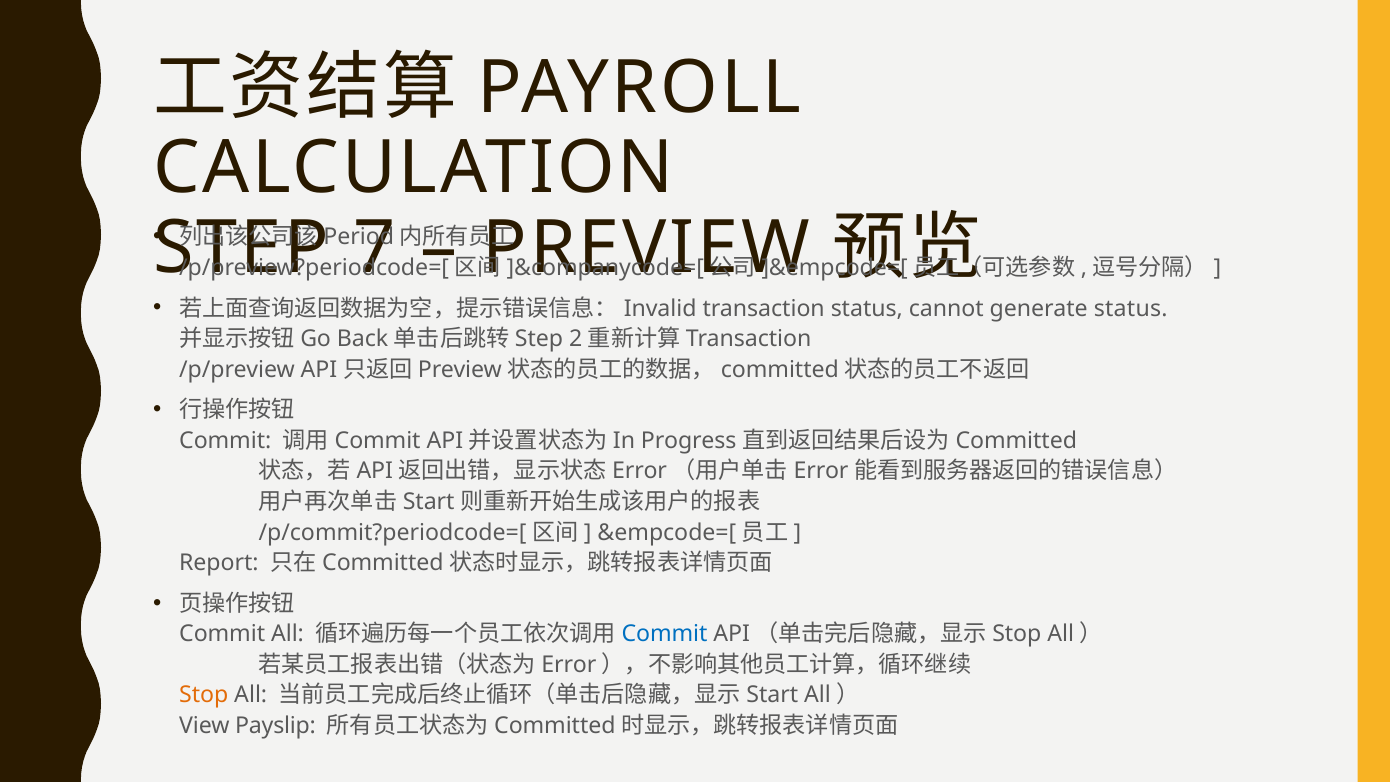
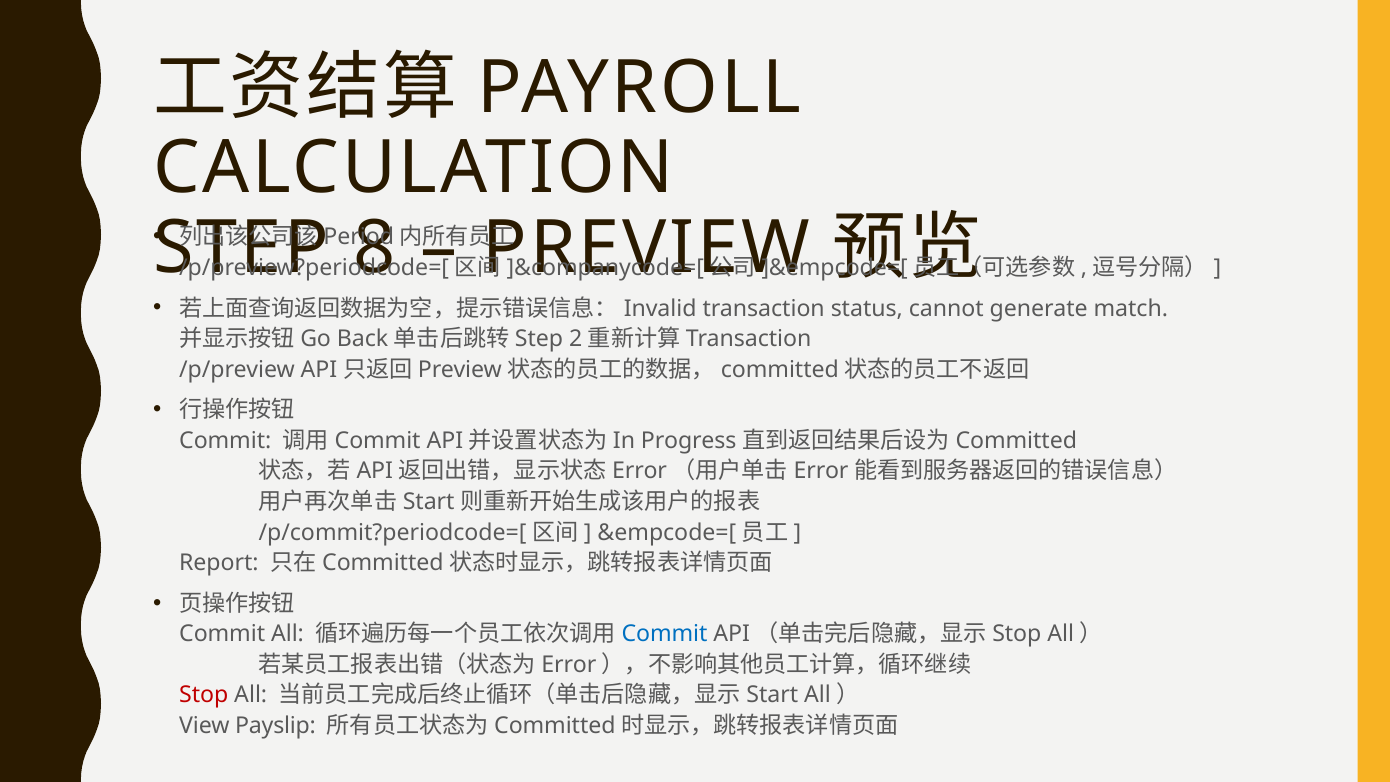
7: 7 -> 8
generate status: status -> match
Stop colour: orange -> red
